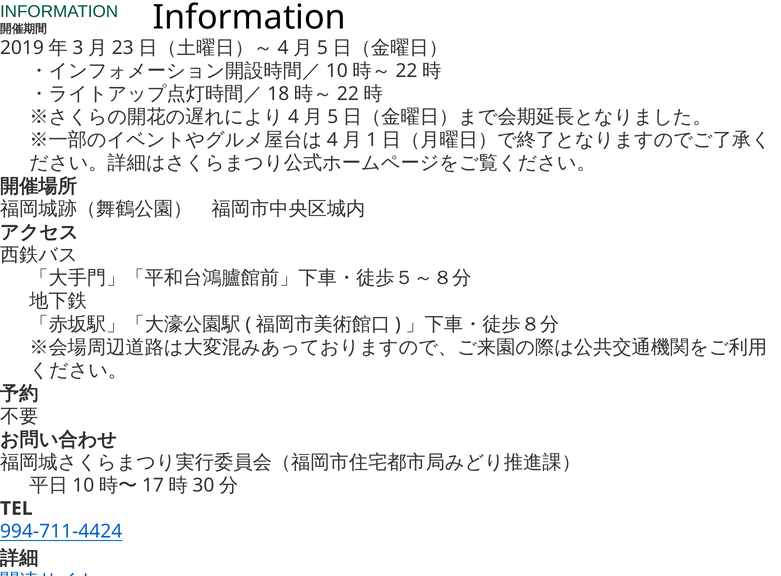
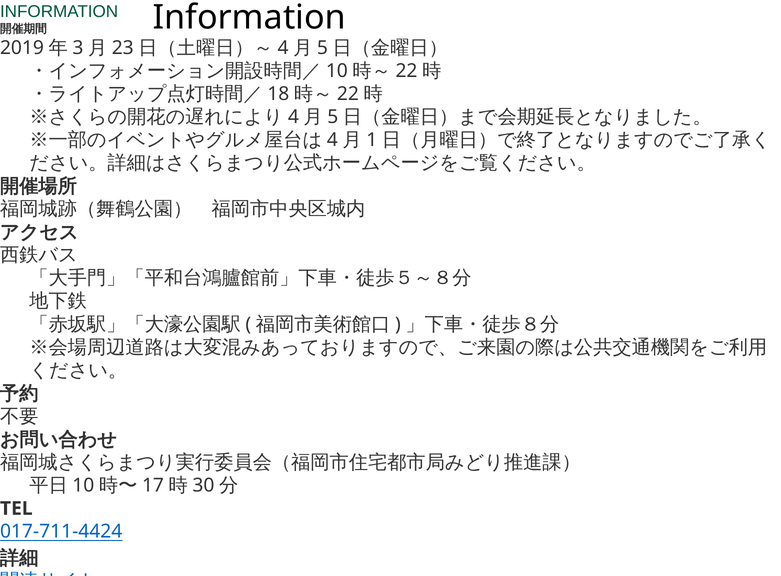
994-711-4424: 994-711-4424 -> 017-711-4424
